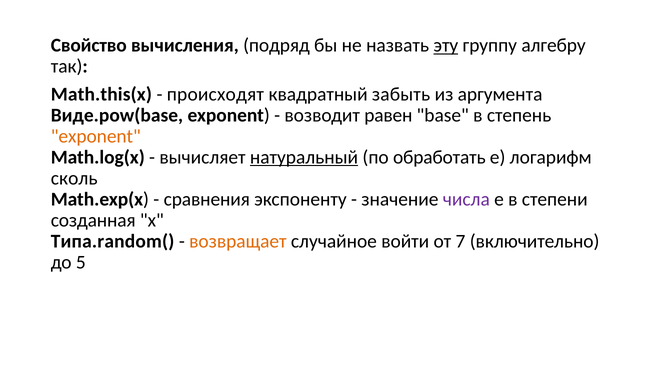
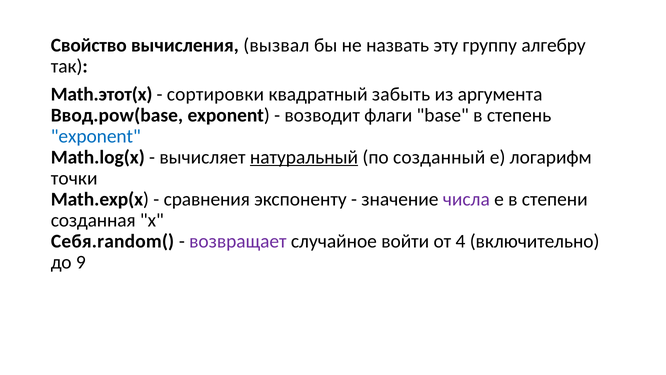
подряд: подряд -> вызвал
эту underline: present -> none
Math.this(x: Math.this(x -> Math.этот(x
происходят: происходят -> сортировки
Виде.pow(base: Виде.pow(base -> Ввод.pow(base
равен: равен -> флаги
exponent at (96, 136) colour: orange -> blue
обработать: обработать -> созданный
сколь: сколь -> точки
Типа.random(: Типа.random( -> Себя.random(
возвращает colour: orange -> purple
7: 7 -> 4
5: 5 -> 9
